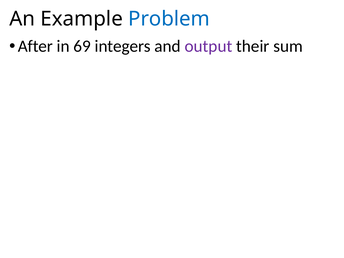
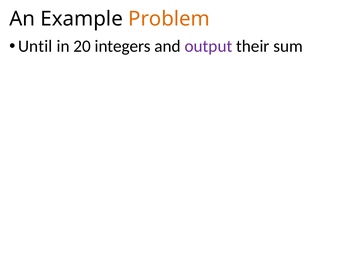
Problem colour: blue -> orange
After: After -> Until
69: 69 -> 20
